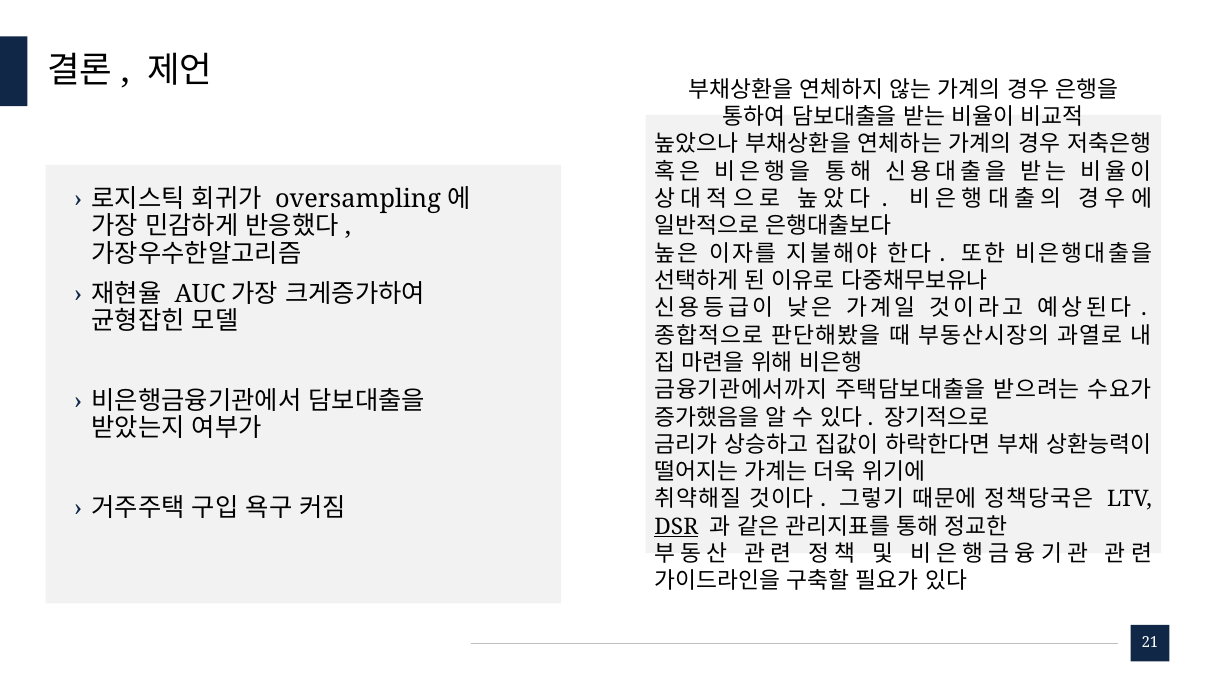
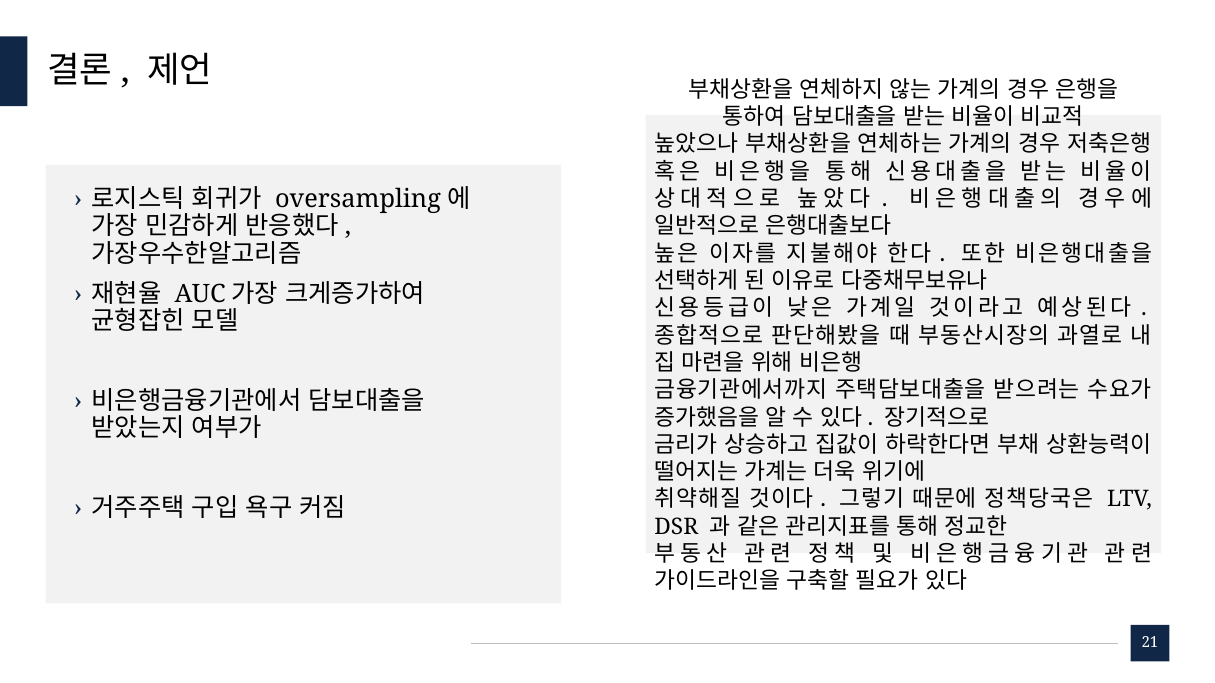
DSR underline: present -> none
